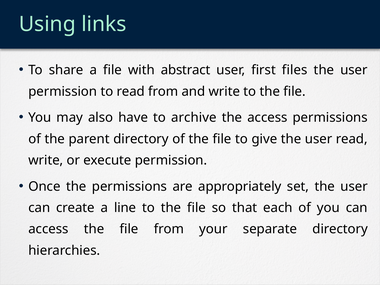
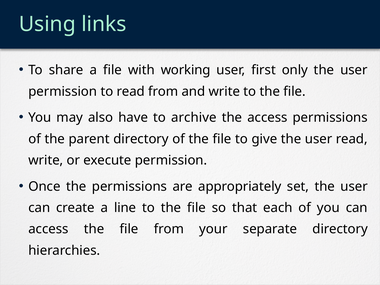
abstract: abstract -> working
files: files -> only
